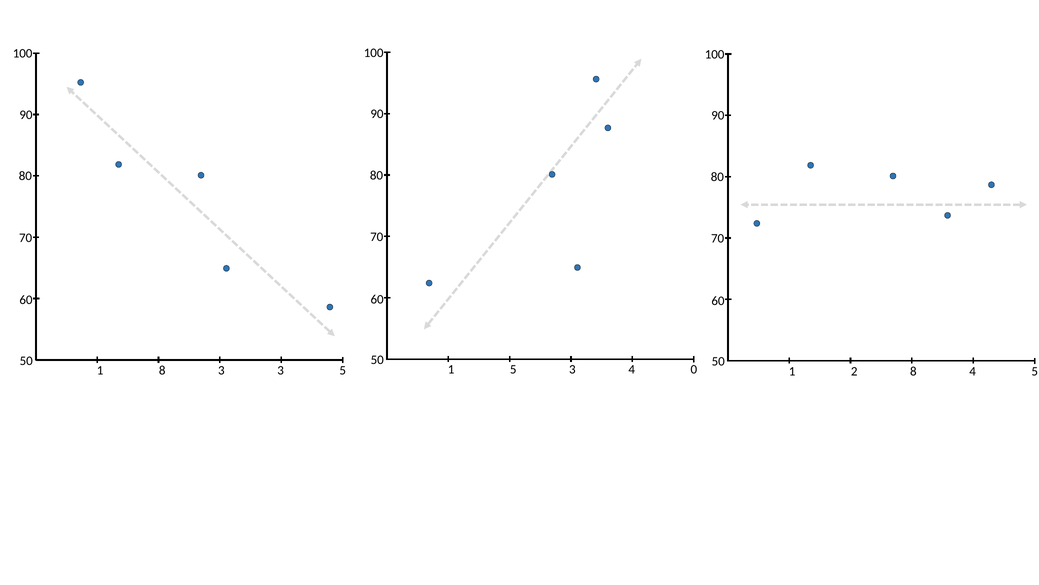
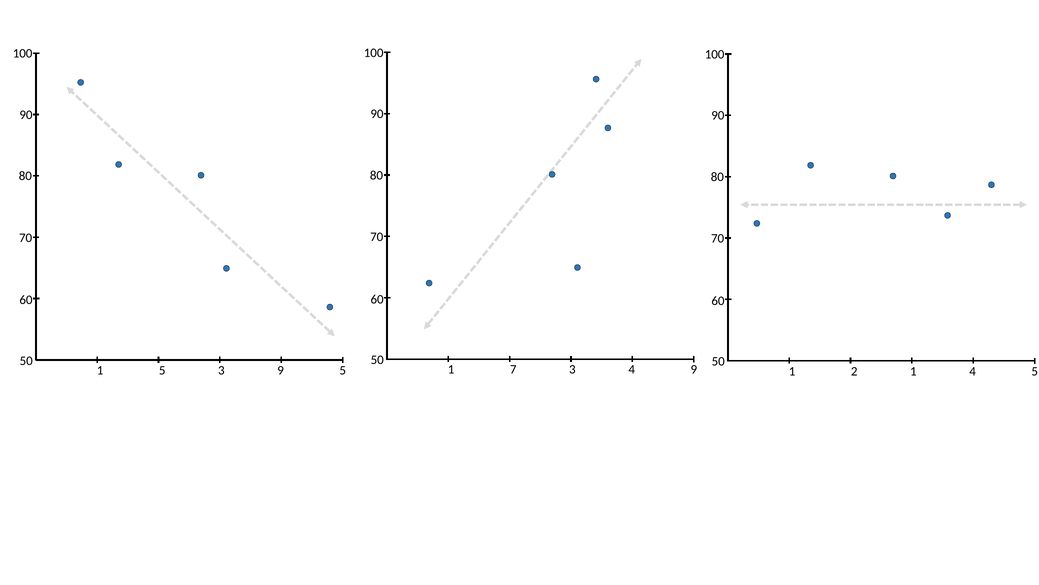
1 5: 5 -> 7
4 0: 0 -> 9
1 8: 8 -> 5
3 3: 3 -> 9
2 8: 8 -> 1
